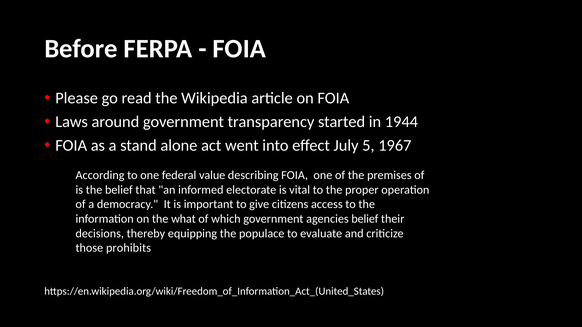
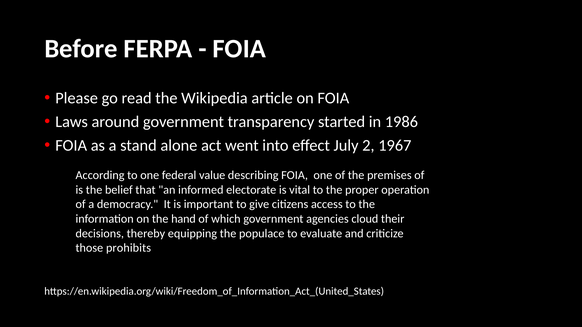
1944: 1944 -> 1986
5: 5 -> 2
what: what -> hand
agencies belief: belief -> cloud
